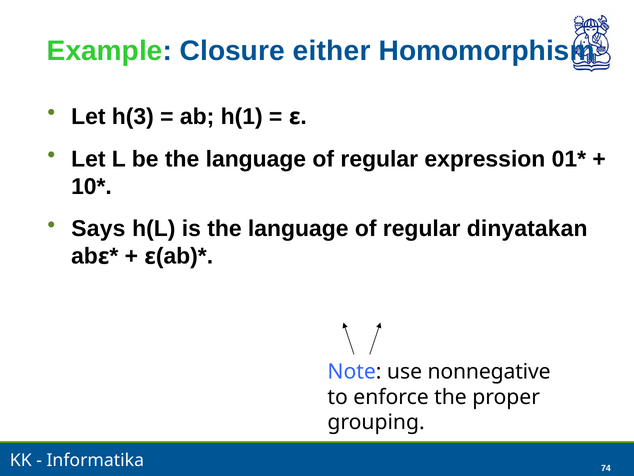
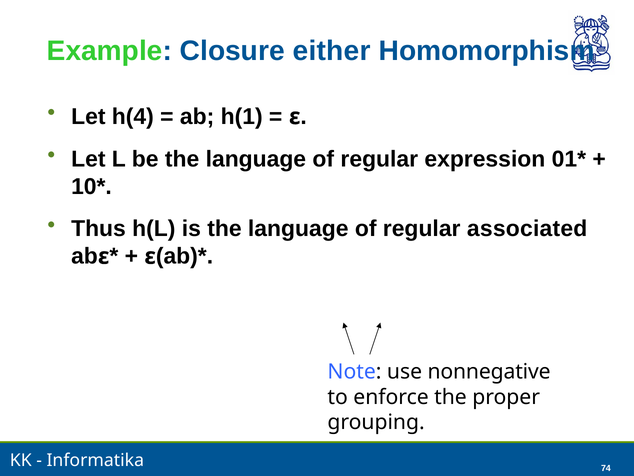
h(3: h(3 -> h(4
Says: Says -> Thus
dinyatakan: dinyatakan -> associated
